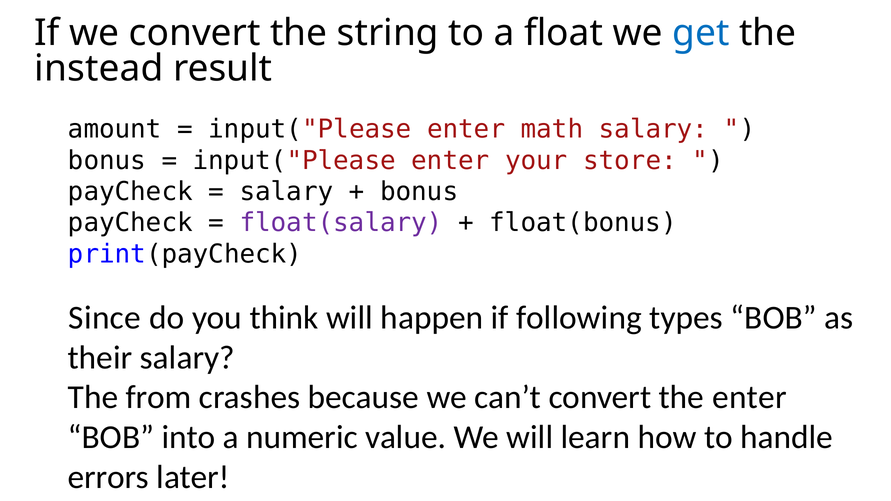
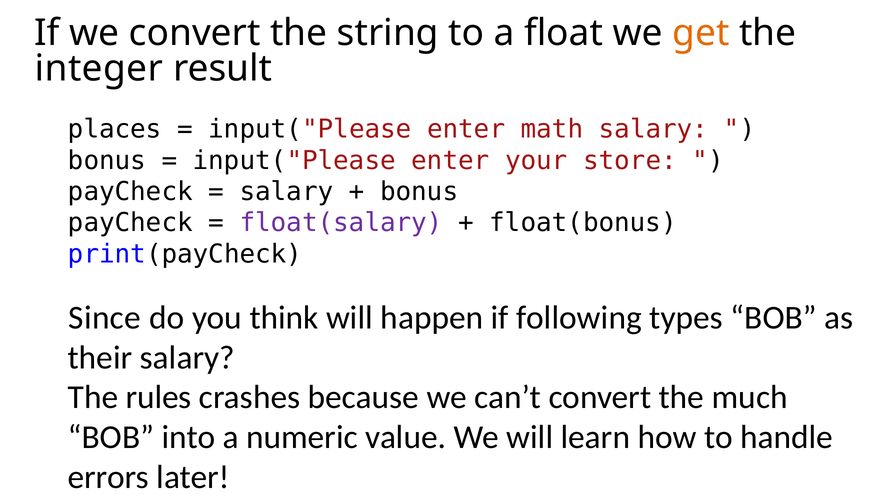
get colour: blue -> orange
instead: instead -> integer
amount: amount -> places
from: from -> rules
the enter: enter -> much
